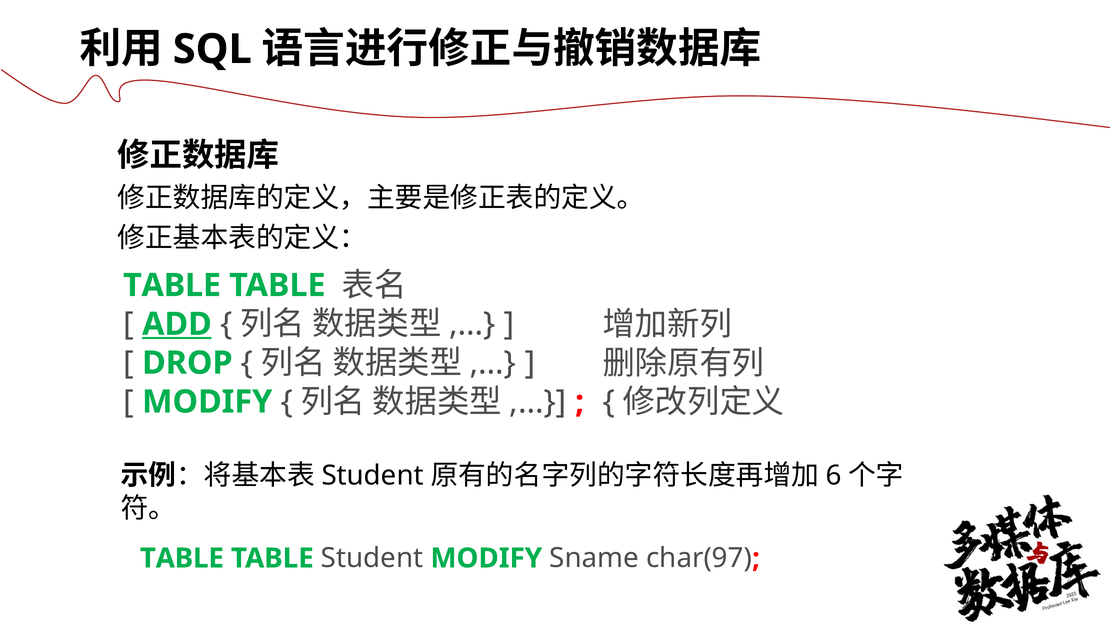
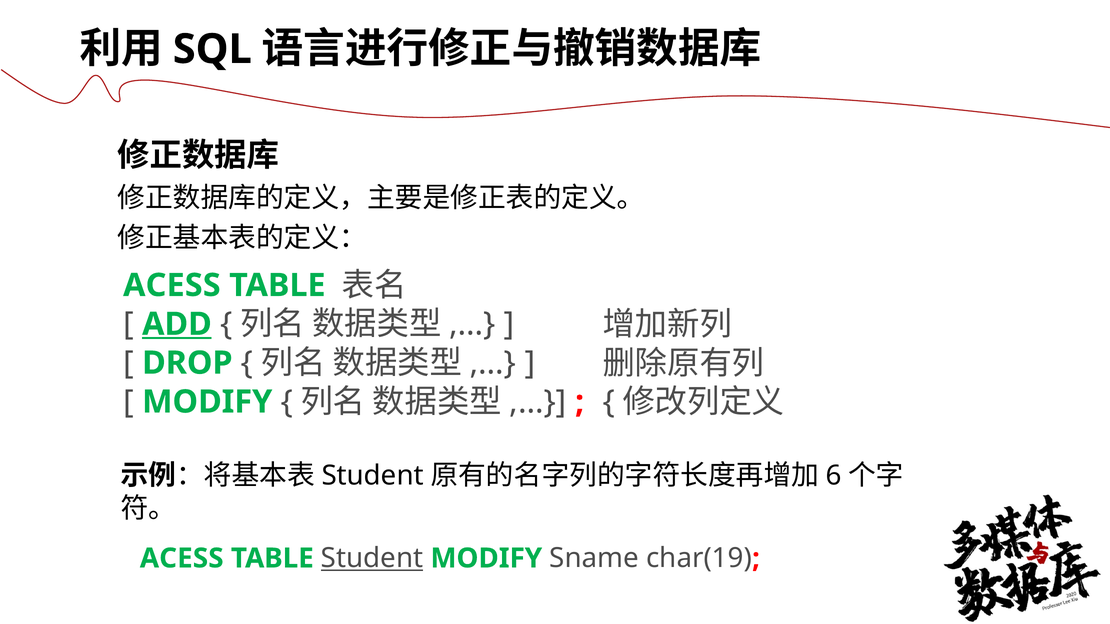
TABLE at (172, 286): TABLE -> ACESS
TABLE at (182, 559): TABLE -> ACESS
Student at (372, 559) underline: none -> present
char(97: char(97 -> char(19
